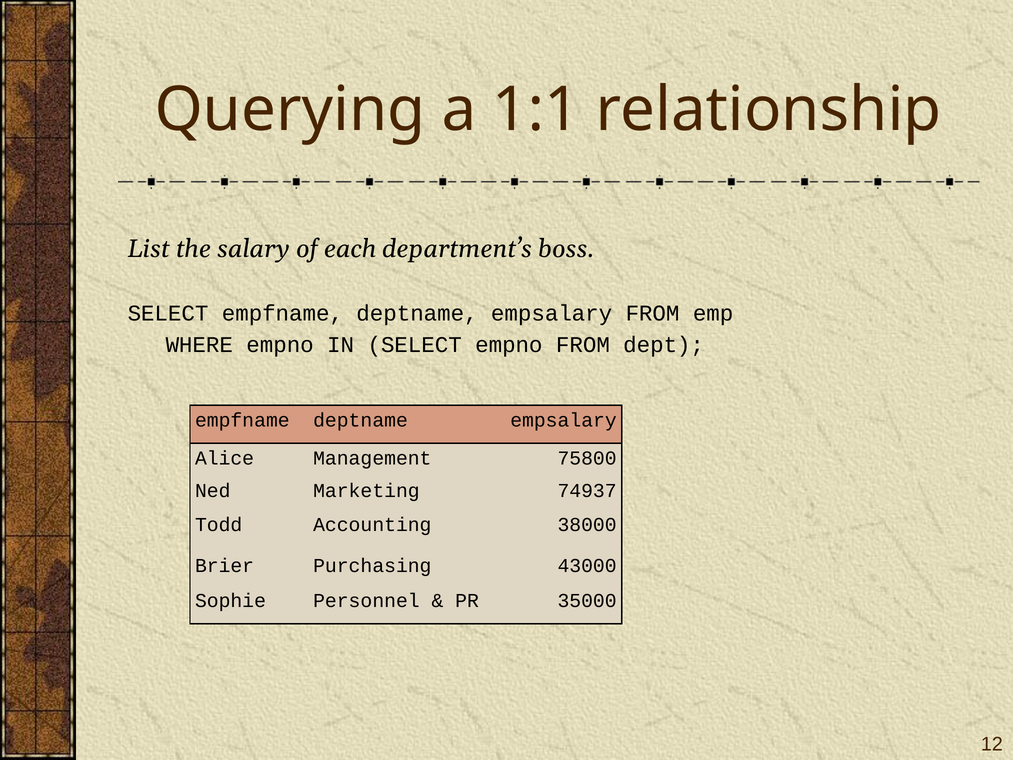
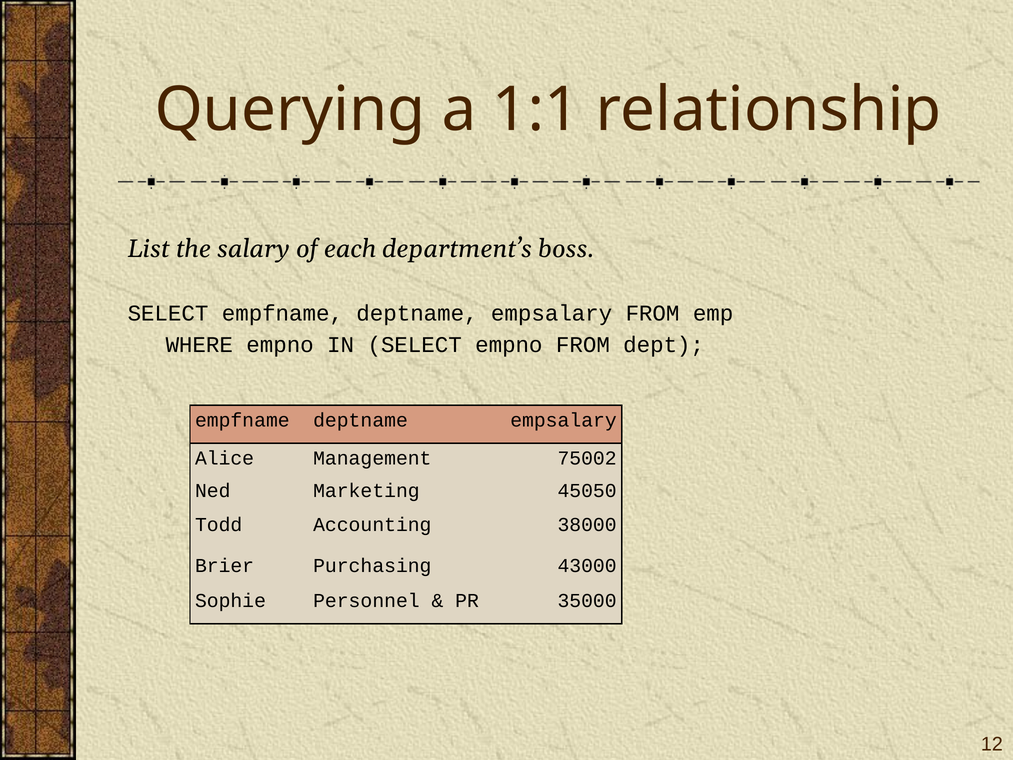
75800: 75800 -> 75002
74937: 74937 -> 45050
